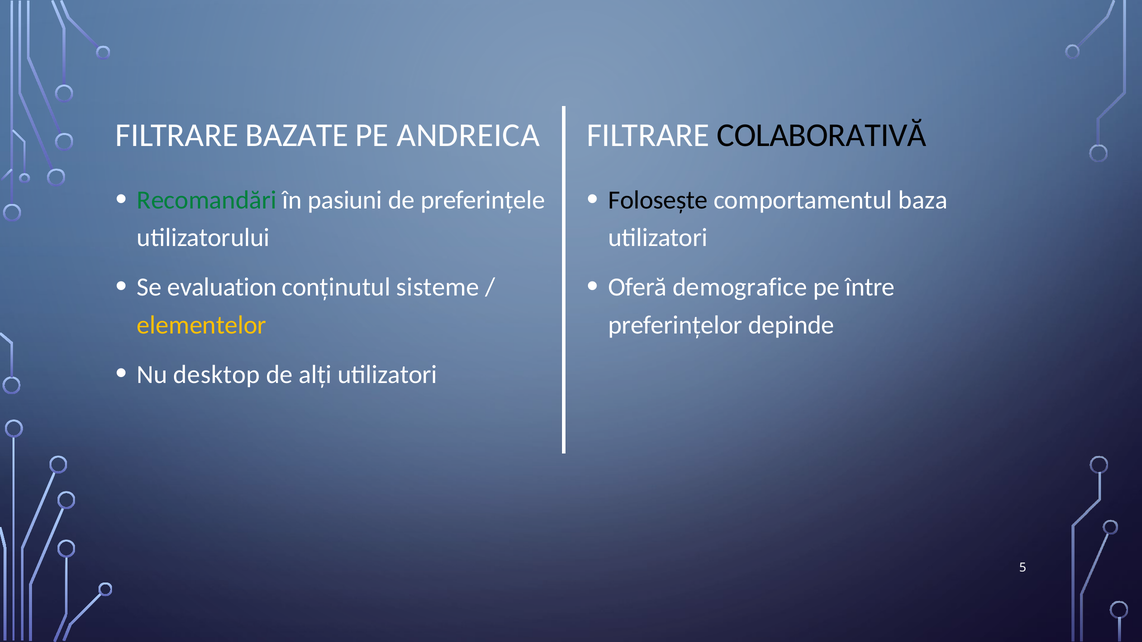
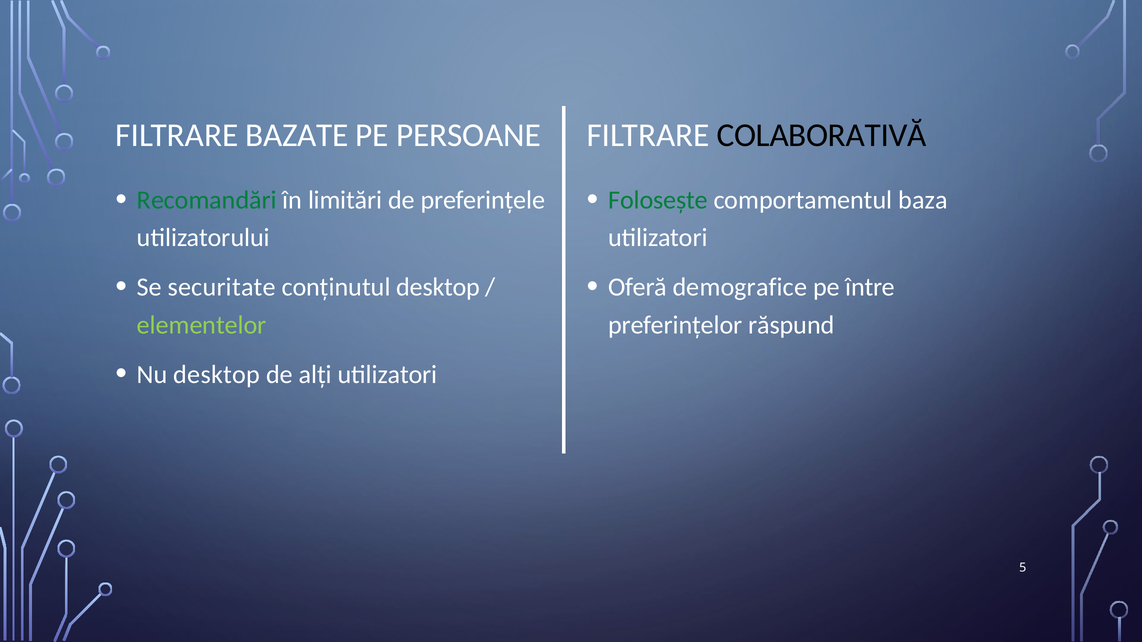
ANDREICA: ANDREICA -> PERSOANE
pasiuni: pasiuni -> limitări
Folosește colour: black -> green
evaluation: evaluation -> securitate
conținutul sisteme: sisteme -> desktop
depinde: depinde -> răspund
elementelor colour: yellow -> light green
